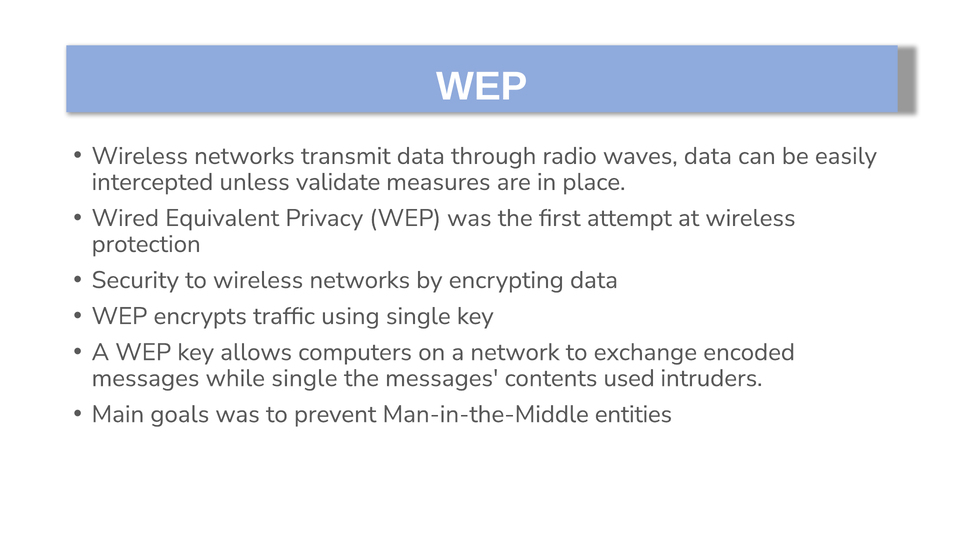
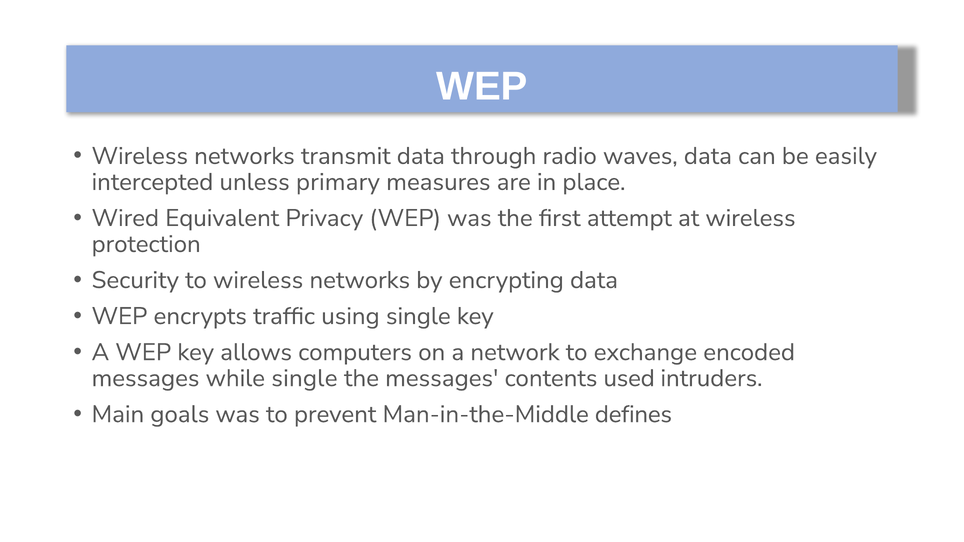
validate: validate -> primary
entities: entities -> defines
